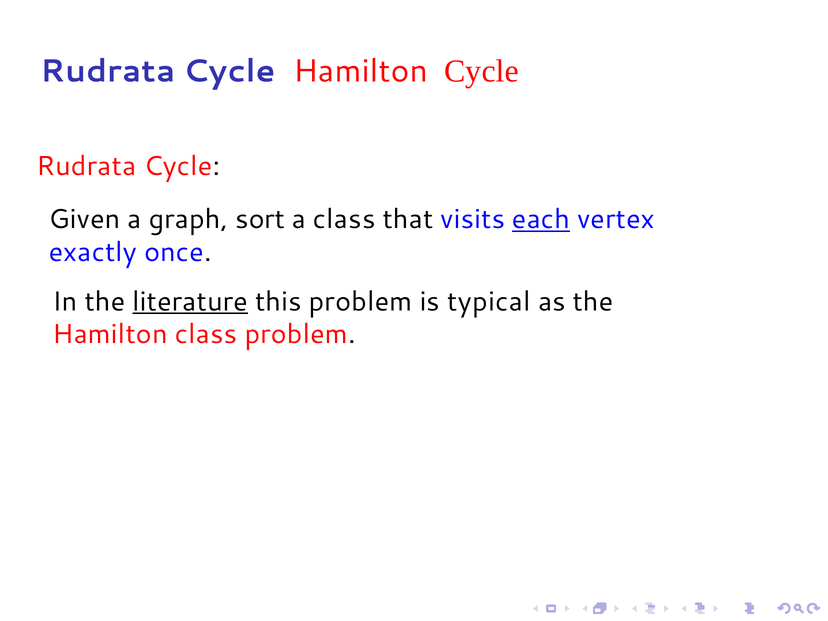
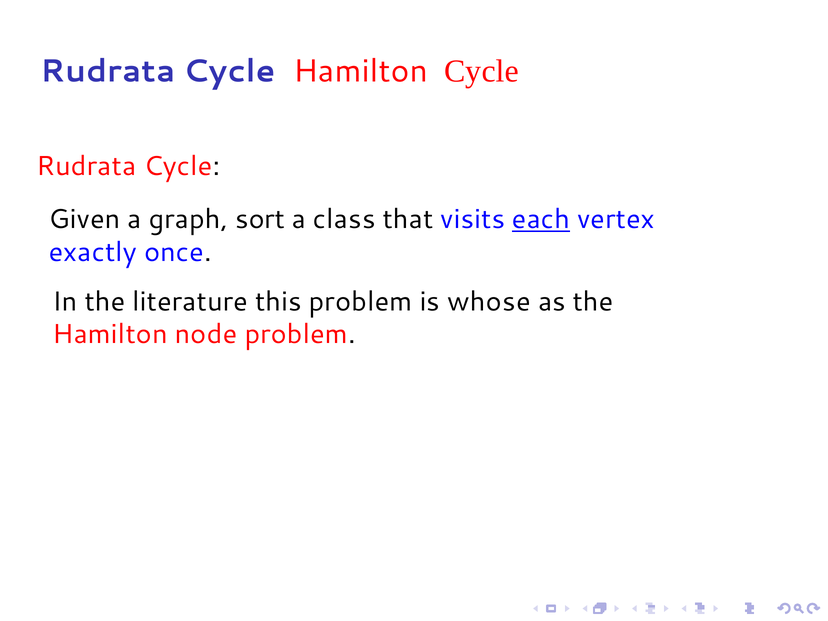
literature underline: present -> none
typical: typical -> whose
Hamilton class: class -> node
